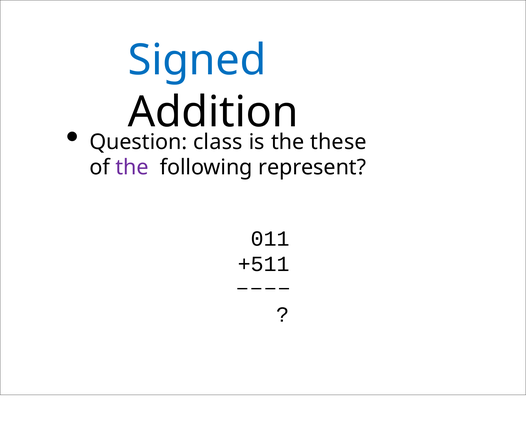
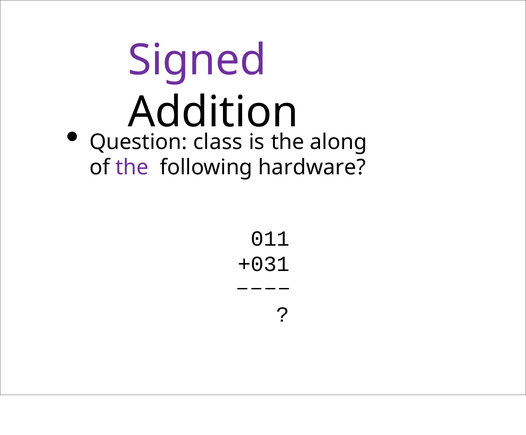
Signed colour: blue -> purple
these: these -> along
represent: represent -> hardware
+511: +511 -> +031
